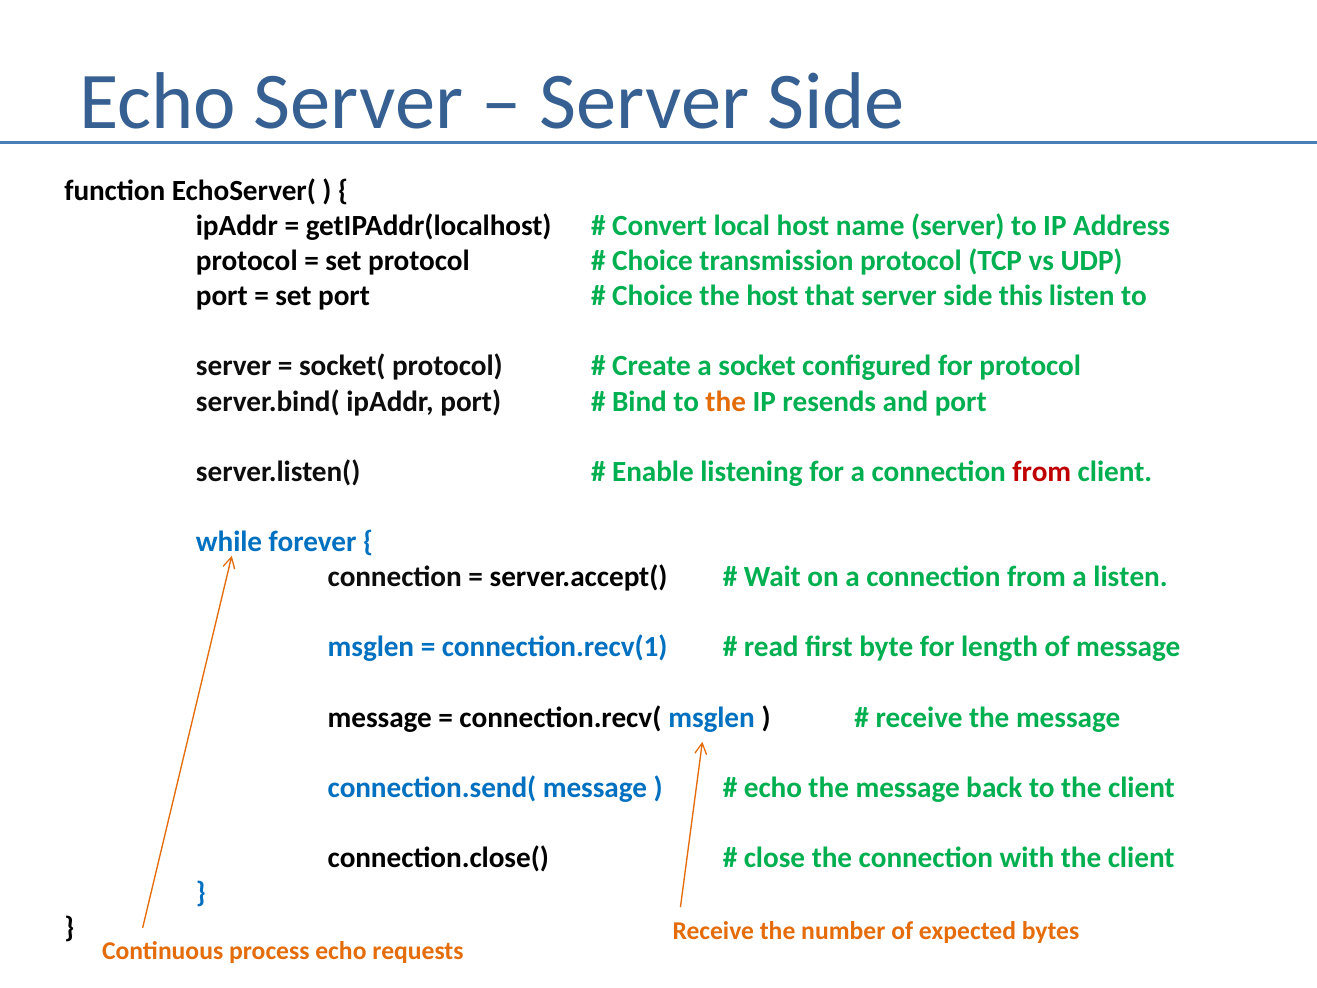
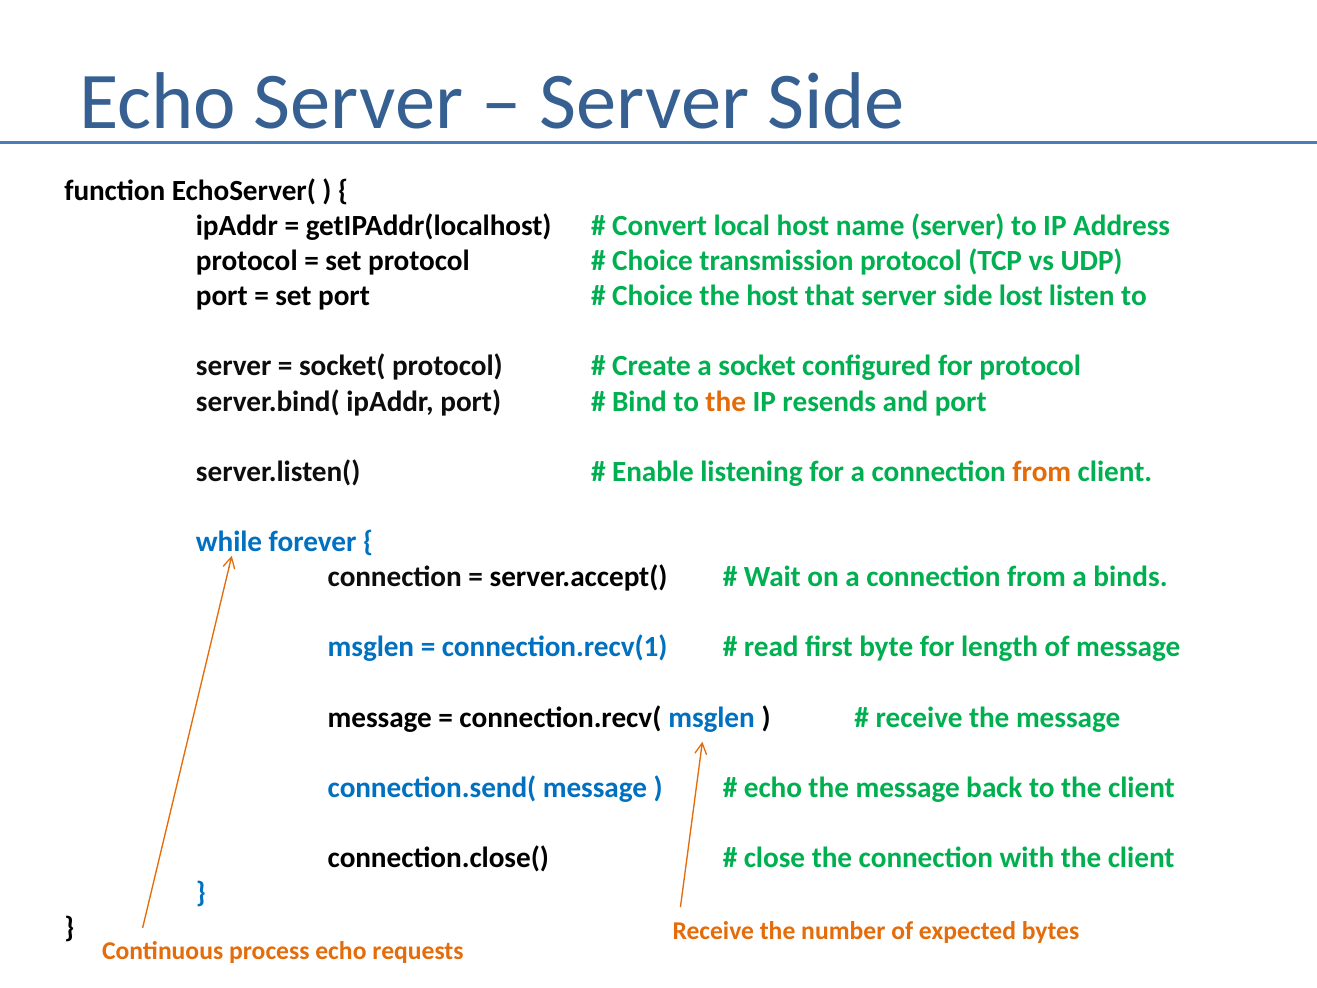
this: this -> lost
from at (1042, 471) colour: red -> orange
a listen: listen -> binds
